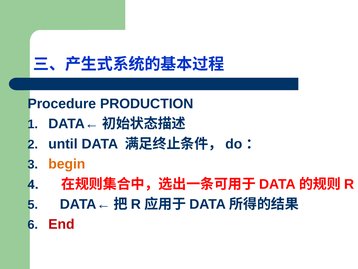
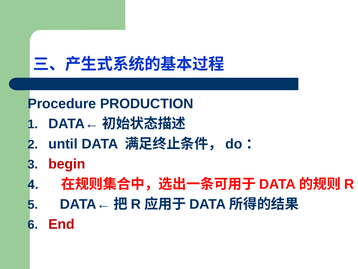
begin colour: orange -> red
